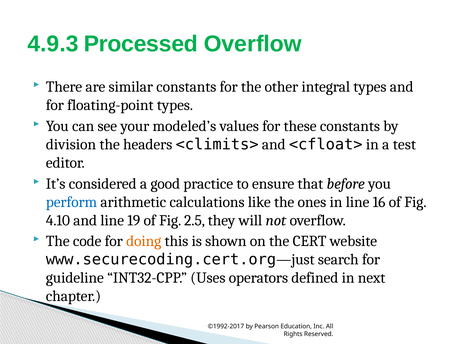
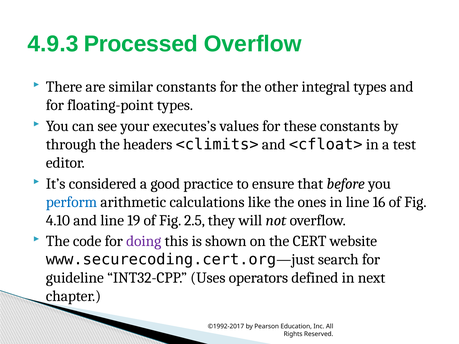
modeled’s: modeled’s -> executes’s
division: division -> through
doing colour: orange -> purple
